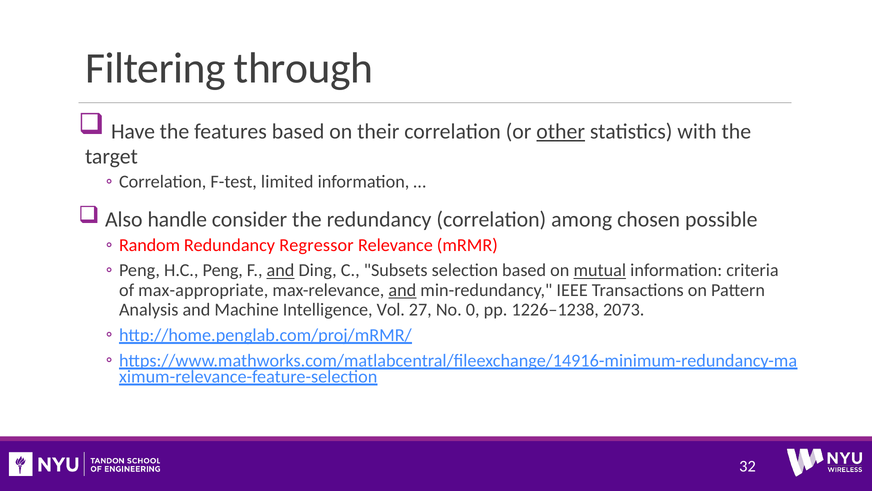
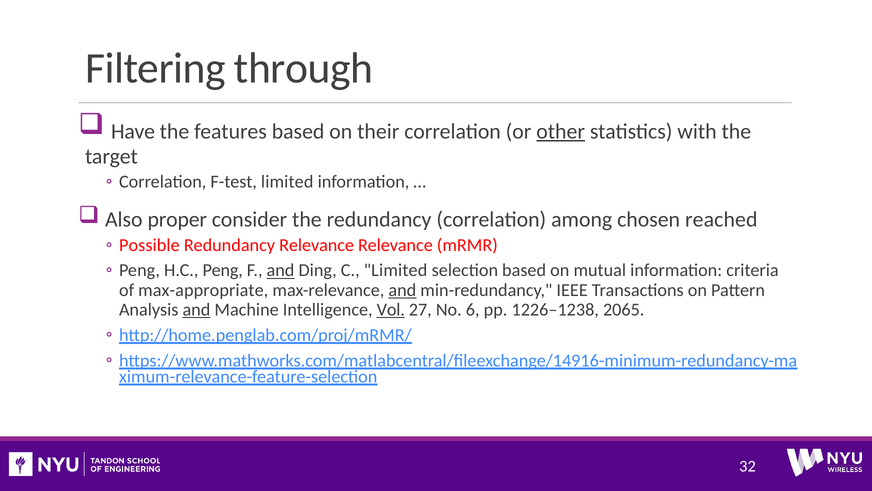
handle: handle -> proper
possible: possible -> reached
Random: Random -> Possible
Redundancy Regressor: Regressor -> Relevance
C Subsets: Subsets -> Limited
mutual underline: present -> none
and at (196, 309) underline: none -> present
Vol underline: none -> present
0: 0 -> 6
2073: 2073 -> 2065
